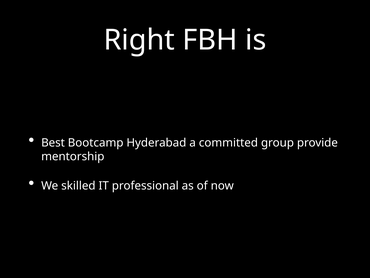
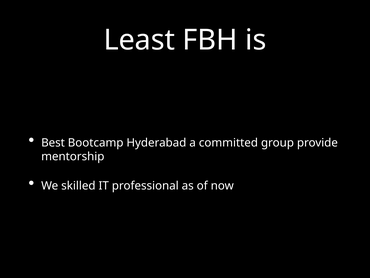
Right: Right -> Least
